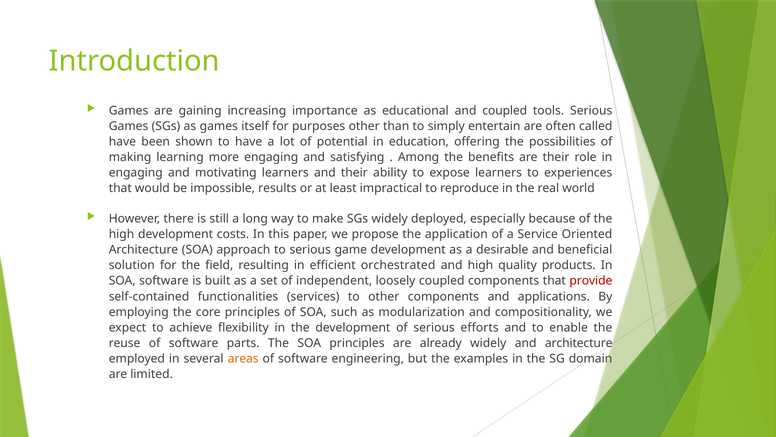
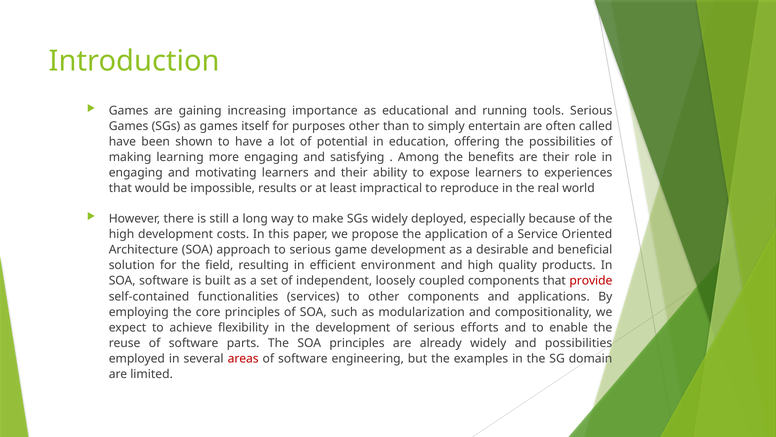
and coupled: coupled -> running
orchestrated: orchestrated -> environment
and architecture: architecture -> possibilities
areas colour: orange -> red
